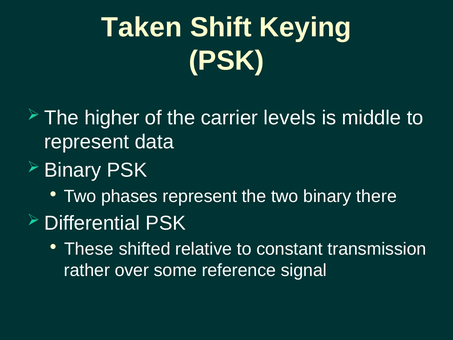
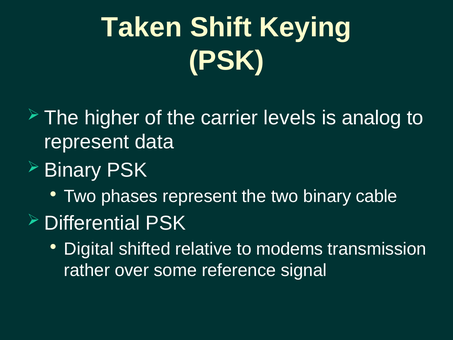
middle: middle -> analog
there: there -> cable
These: These -> Digital
constant: constant -> modems
